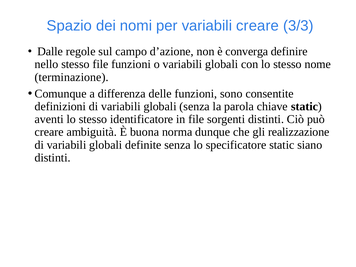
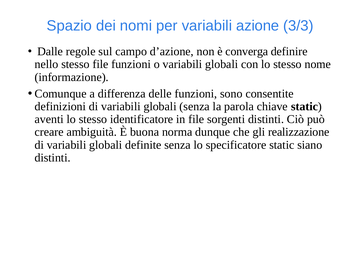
variabili creare: creare -> azione
terminazione: terminazione -> informazione
